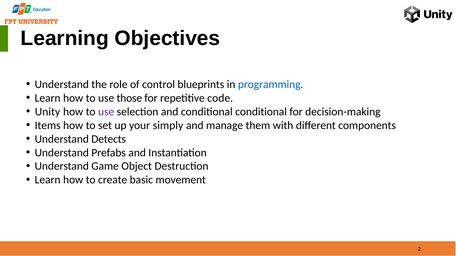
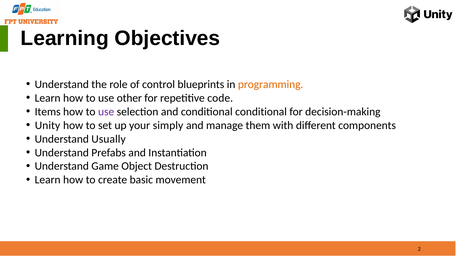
programming colour: blue -> orange
those: those -> other
Unity: Unity -> Items
Items: Items -> Unity
Detects: Detects -> Usually
